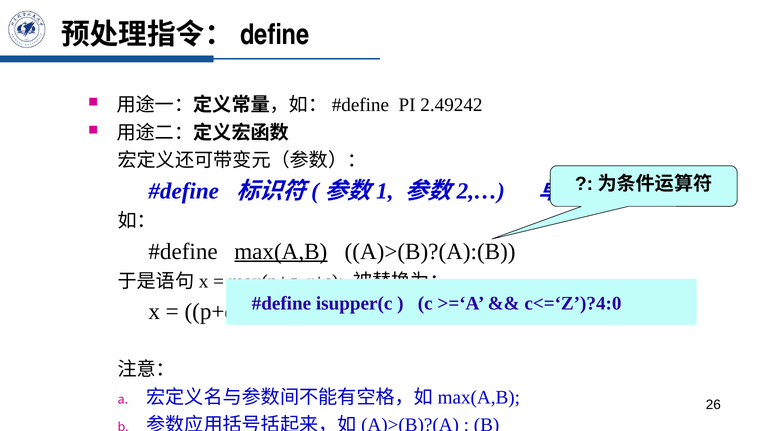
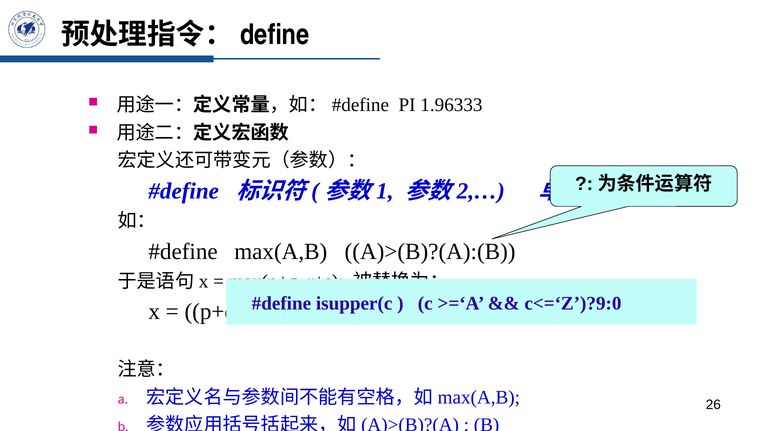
2.49242: 2.49242 -> 1.96333
max(A,B underline: present -> none
c<=‘Z’)?4:0: c<=‘Z’)?4:0 -> c<=‘Z’)?9:0
